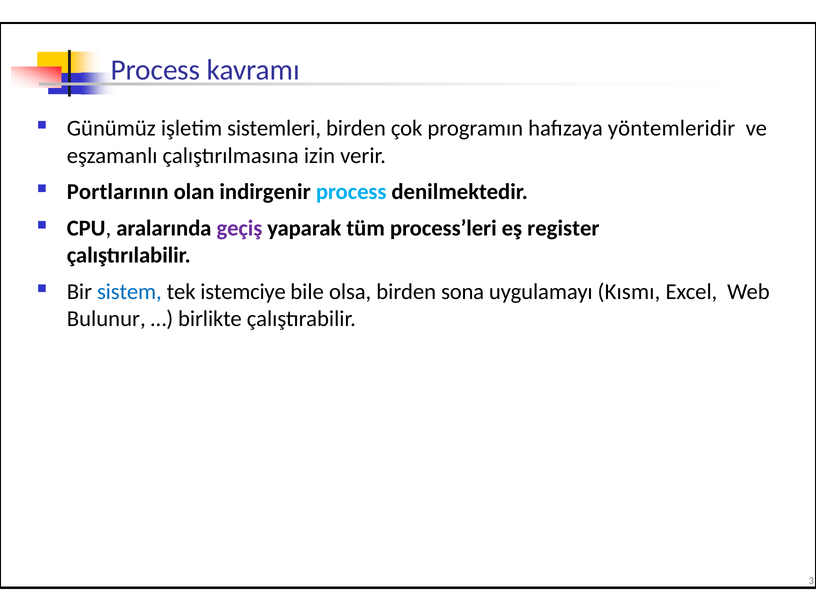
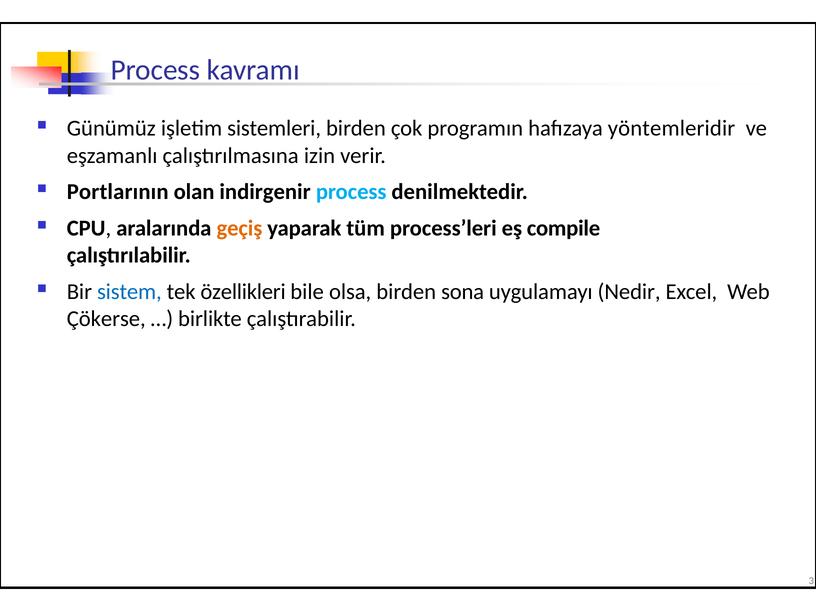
geçiş colour: purple -> orange
register: register -> compile
istemciye: istemciye -> özellikleri
Kısmı: Kısmı -> Nedir
Bulunur: Bulunur -> Çökerse
